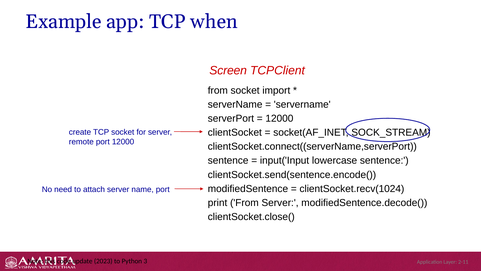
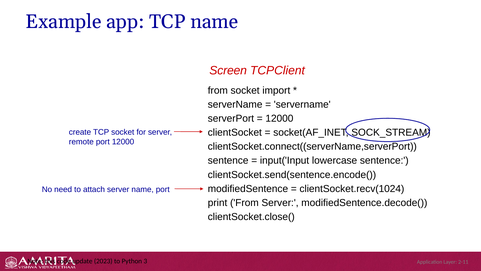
TCP when: when -> name
